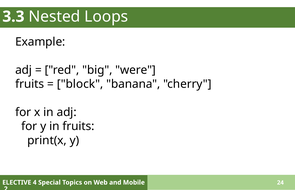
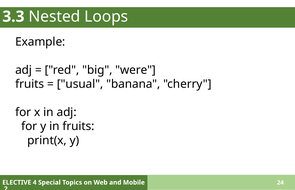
block: block -> usual
